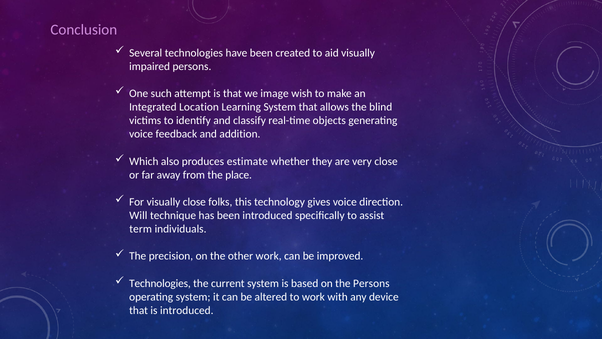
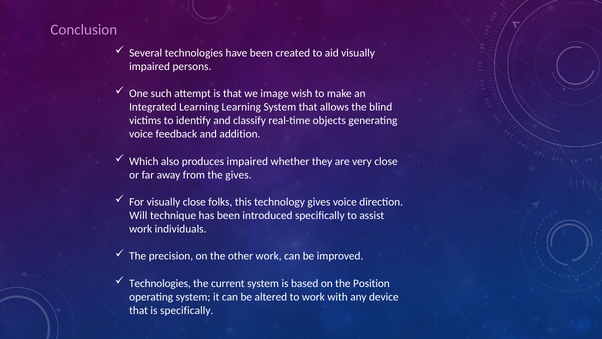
Integrated Location: Location -> Learning
produces estimate: estimate -> impaired
the place: place -> gives
term at (141, 229): term -> work
the Persons: Persons -> Position
is introduced: introduced -> specifically
